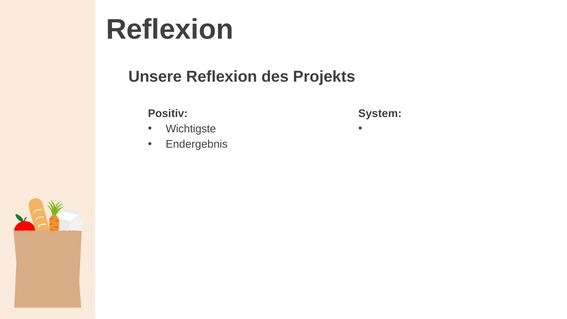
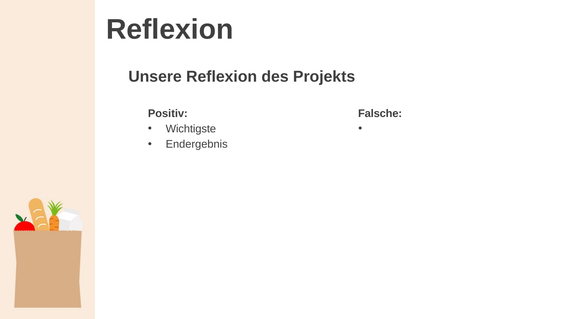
System: System -> Falsche
